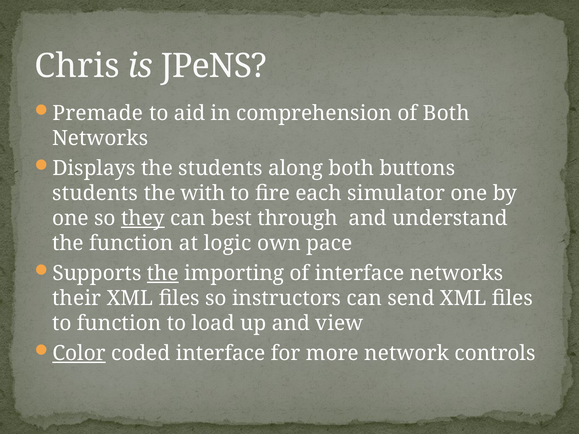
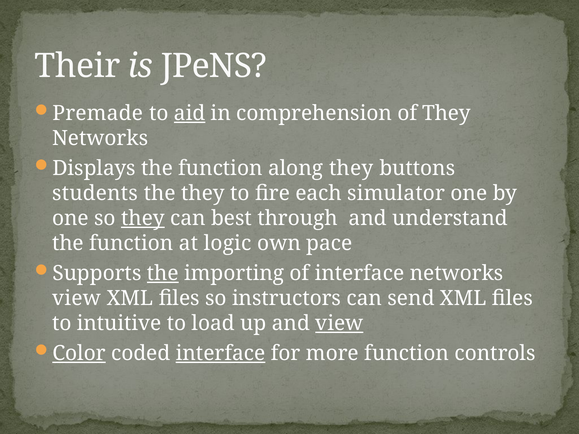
Chris: Chris -> Their
aid underline: none -> present
of Both: Both -> They
Displays the students: students -> function
along both: both -> they
the with: with -> they
their at (77, 299): their -> view
to function: function -> intuitive
view at (339, 324) underline: none -> present
interface at (221, 354) underline: none -> present
more network: network -> function
